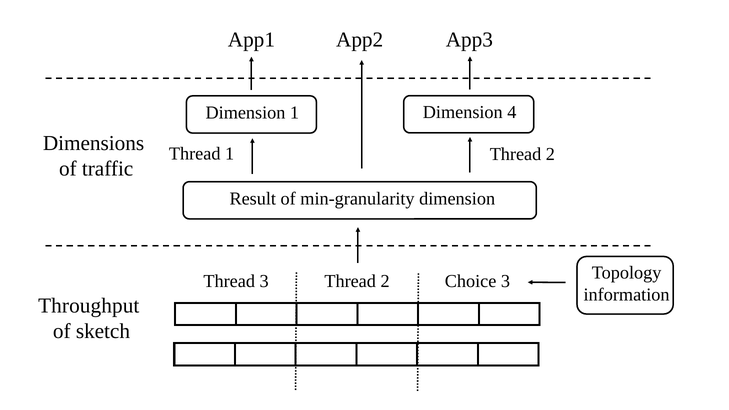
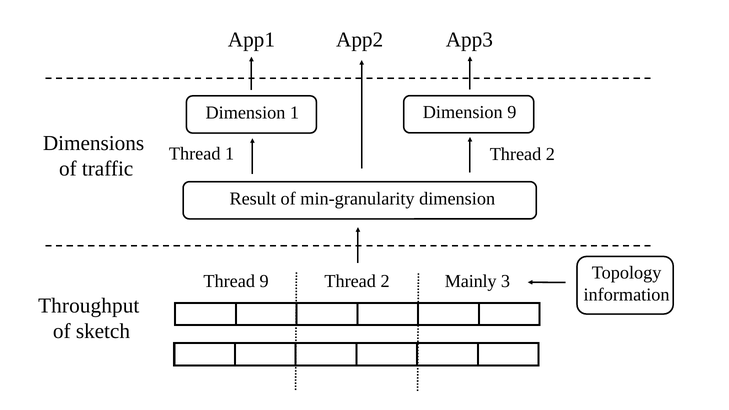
Dimension 4: 4 -> 9
Thread 3: 3 -> 9
Choice: Choice -> Mainly
